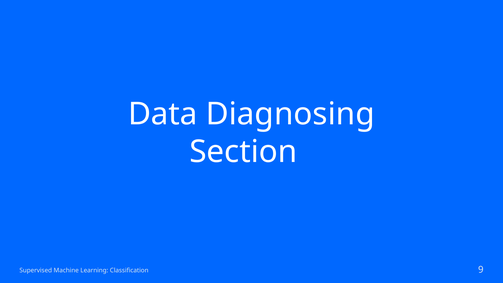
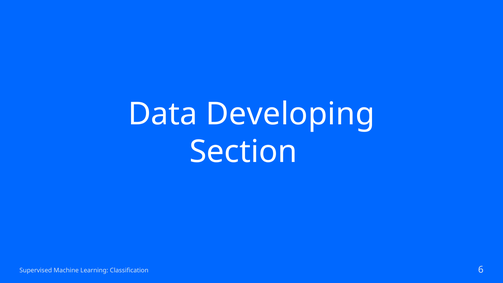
Diagnosing: Diagnosing -> Developing
9: 9 -> 6
